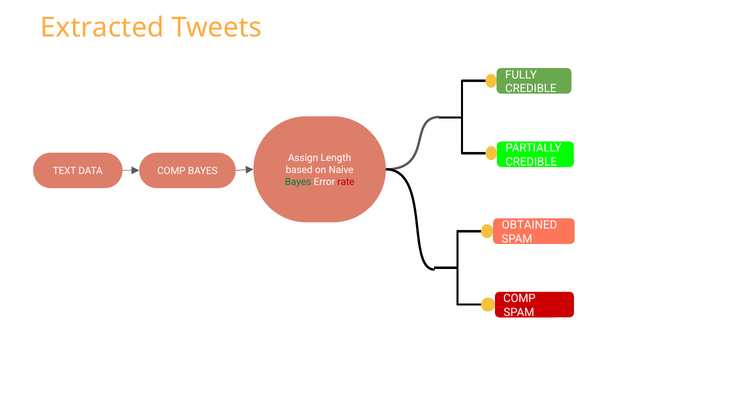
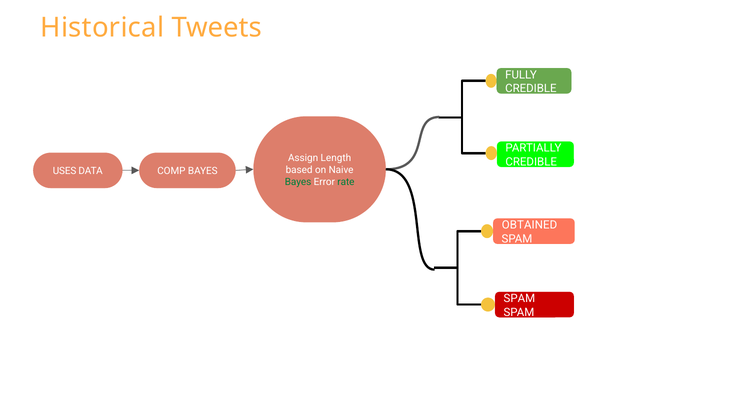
Extracted: Extracted -> Historical
TEXT: TEXT -> USES
rate colour: red -> green
COMP at (519, 298): COMP -> SPAM
